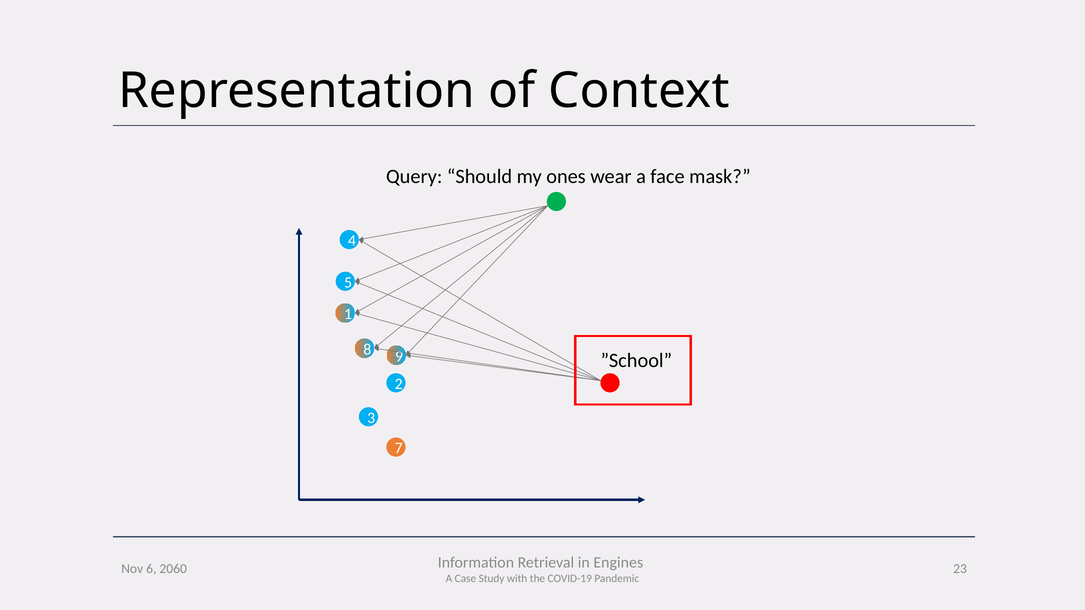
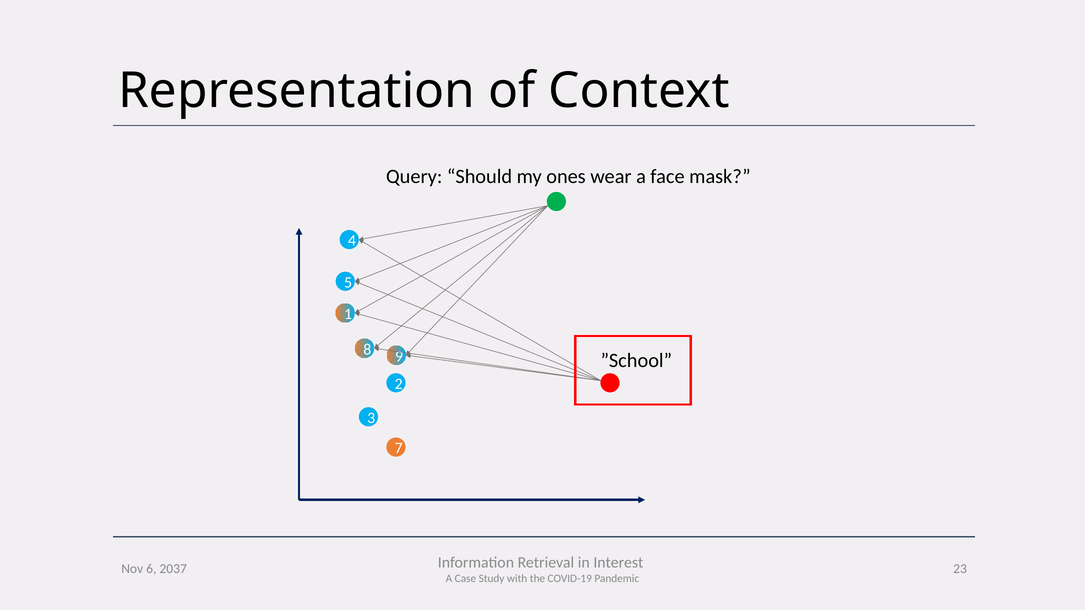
2060: 2060 -> 2037
Engines: Engines -> Interest
